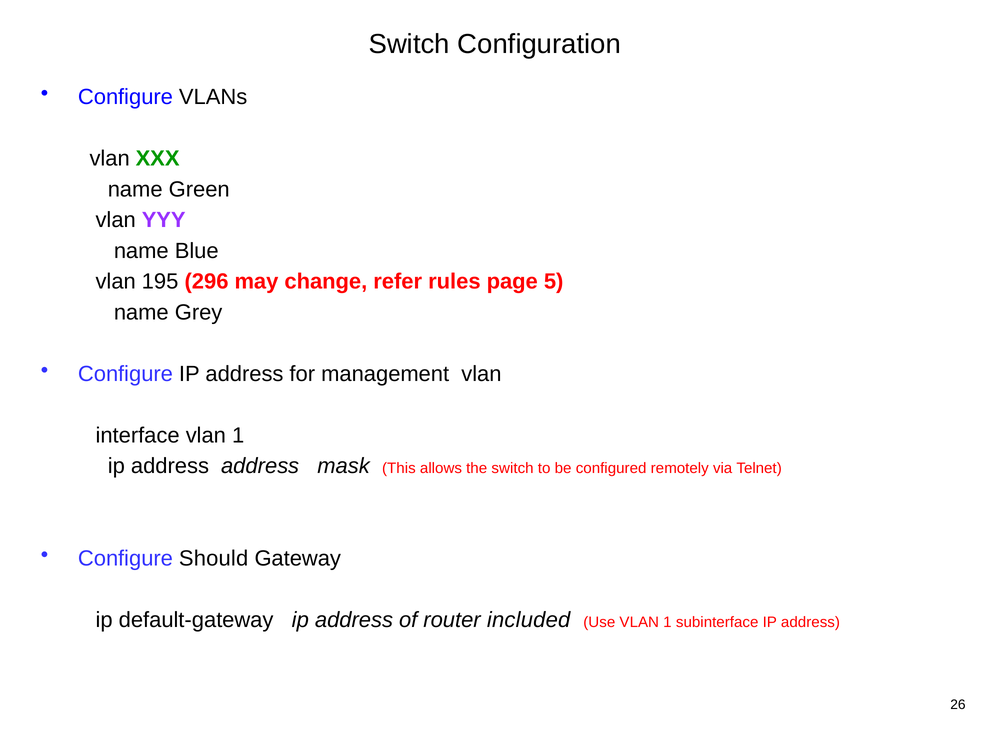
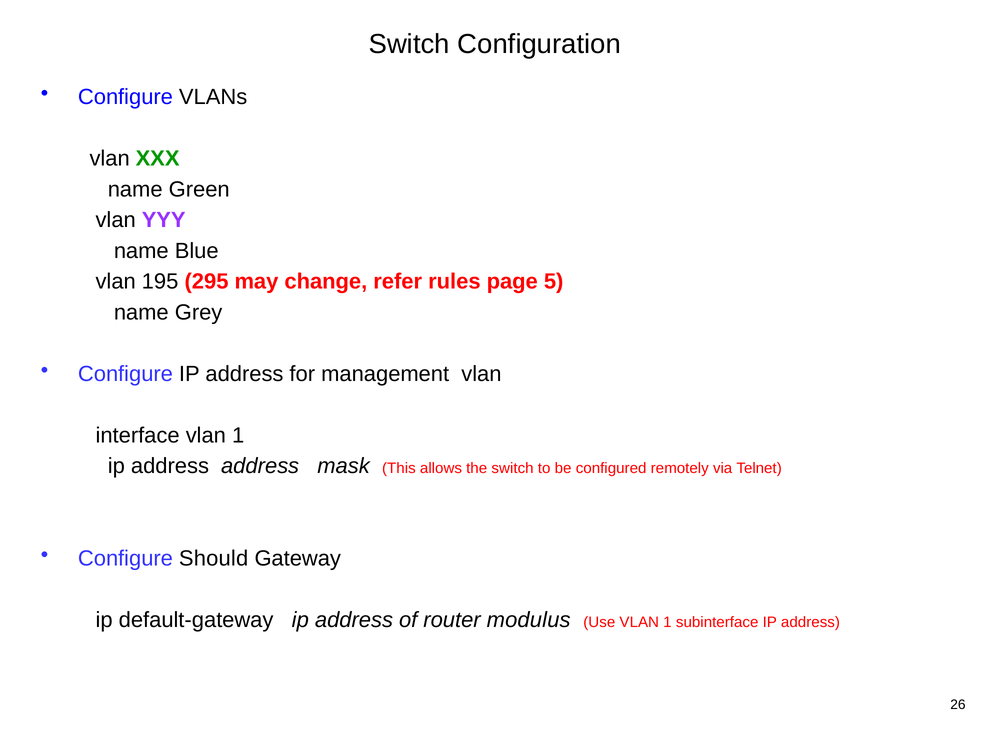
296: 296 -> 295
included: included -> modulus
